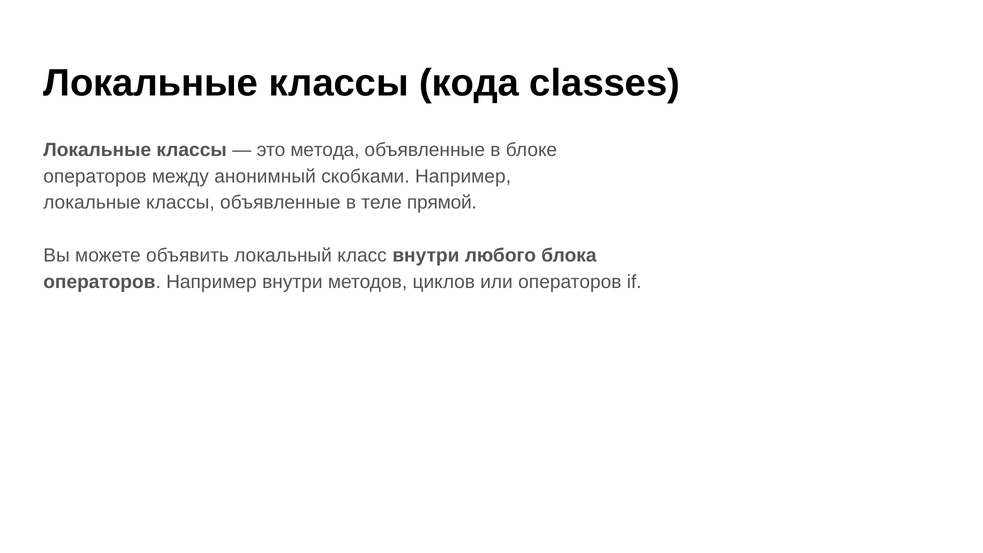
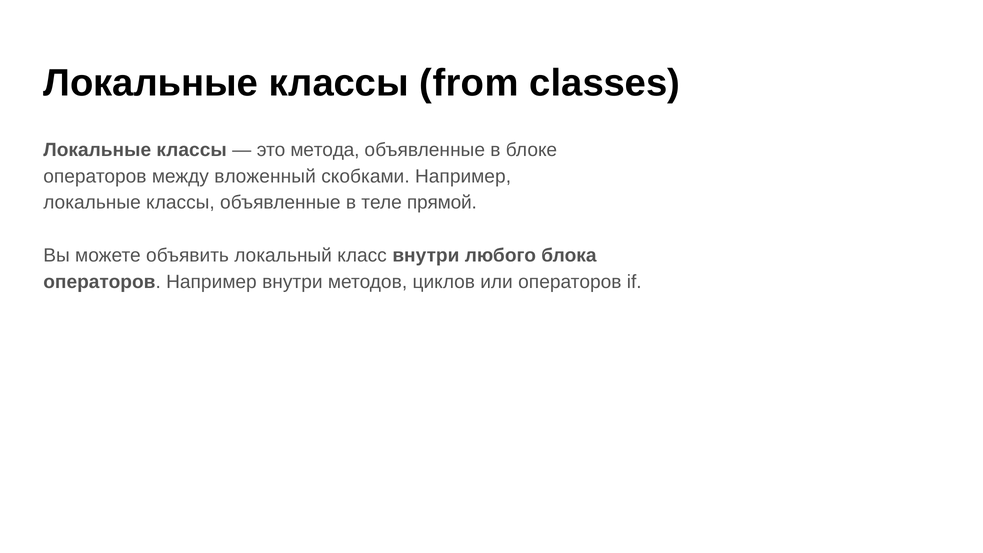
кода: кода -> from
анонимный: анонимный -> вложенный
